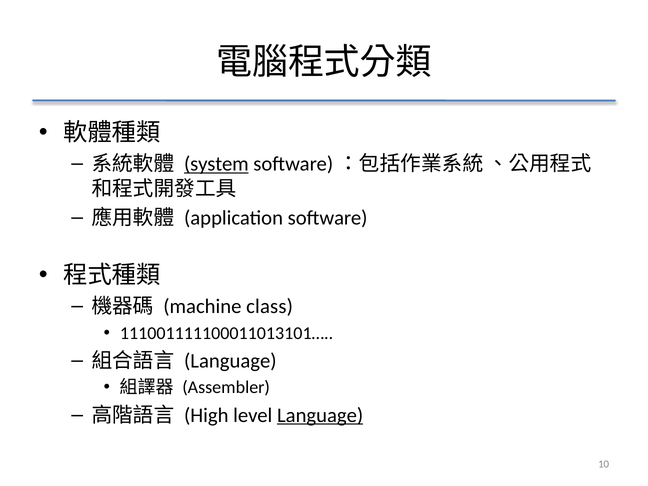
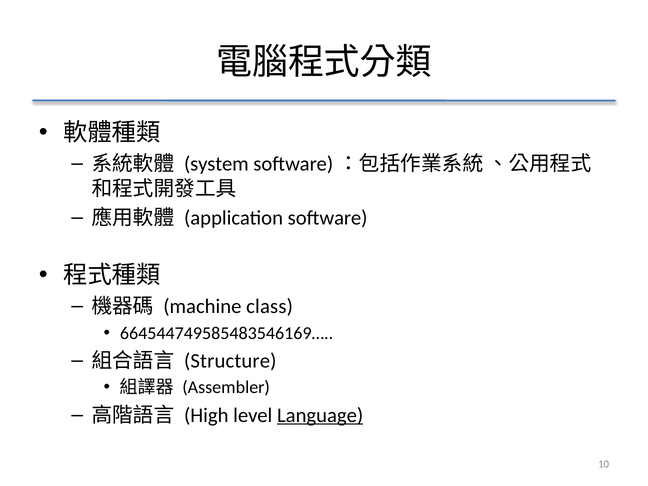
system underline: present -> none
111001111100011013101…: 111001111100011013101… -> 664544749585483546169…
Language at (230, 361): Language -> Structure
